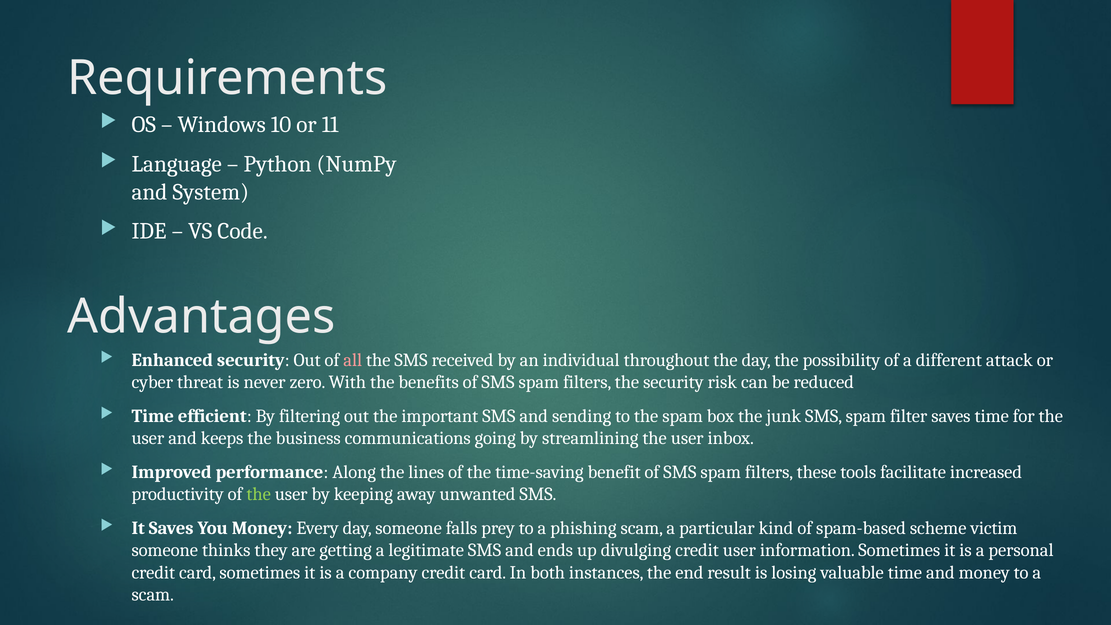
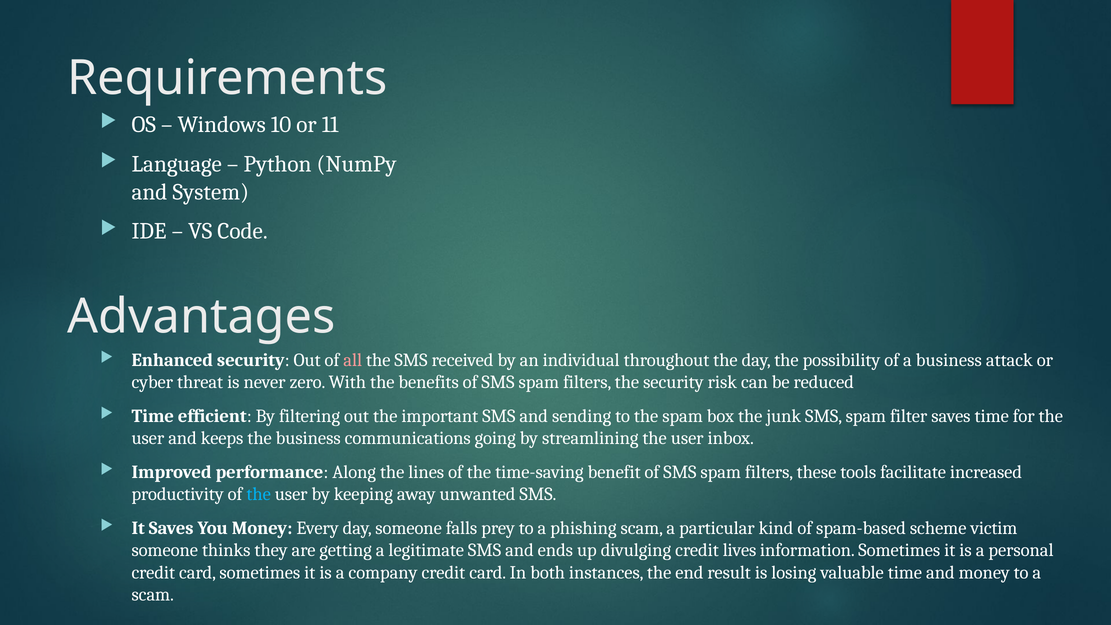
a different: different -> business
the at (259, 494) colour: light green -> light blue
credit user: user -> lives
